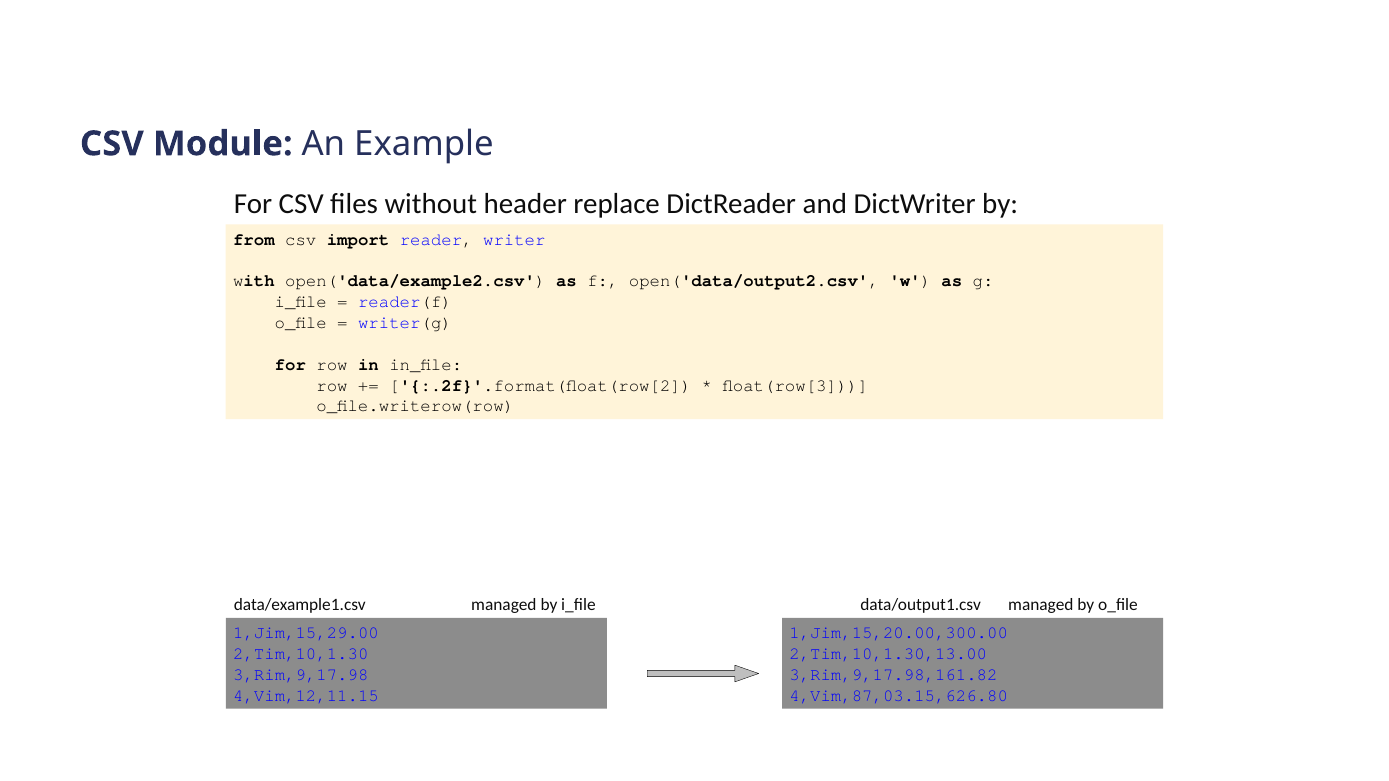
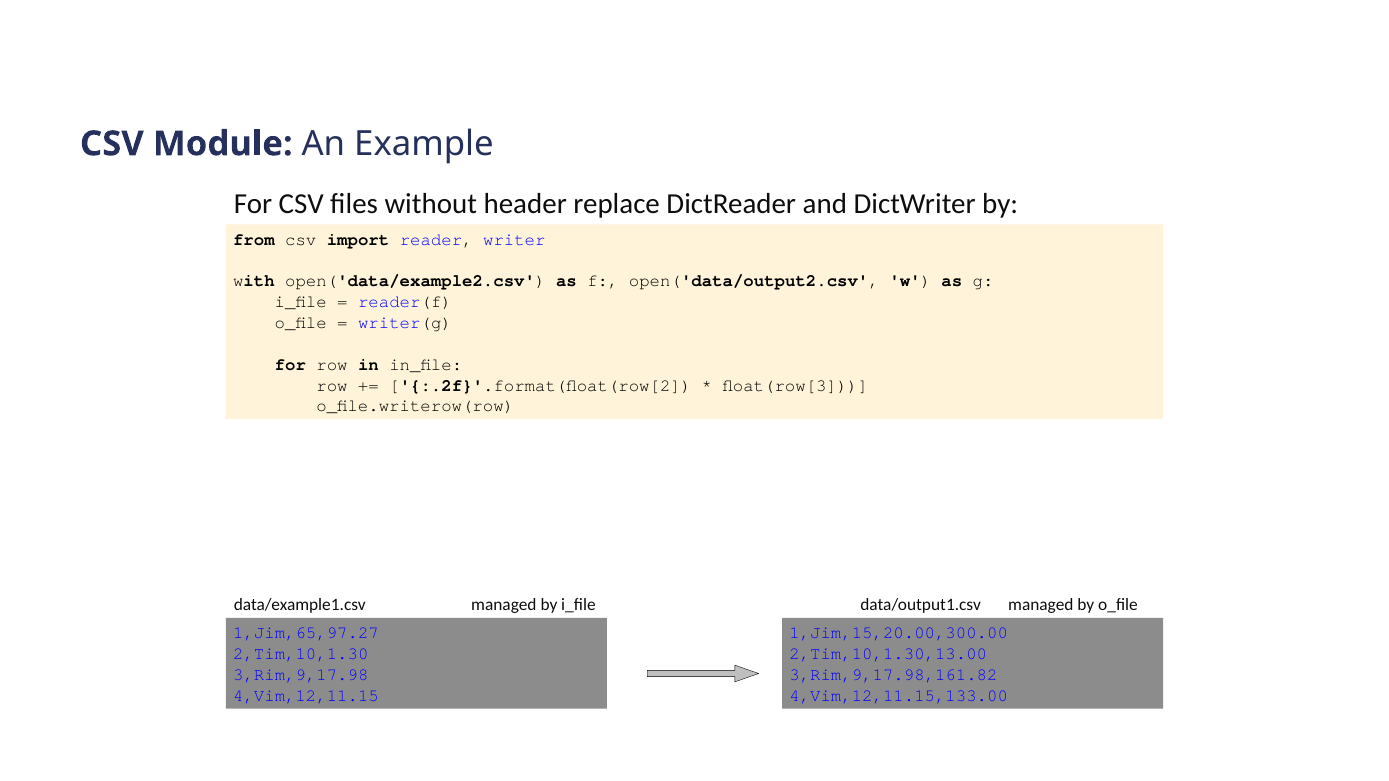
1,Jim,15,29.00: 1,Jim,15,29.00 -> 1,Jim,65,97.27
4,Vim,87,03.15,626.80: 4,Vim,87,03.15,626.80 -> 4,Vim,12,11.15,133.00
